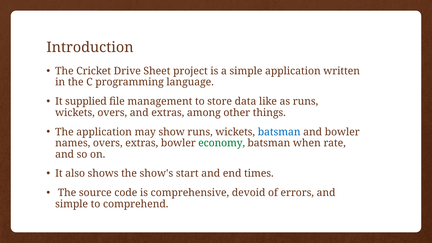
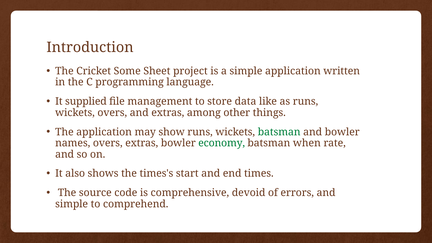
Drive: Drive -> Some
batsman at (279, 132) colour: blue -> green
show's: show's -> times's
